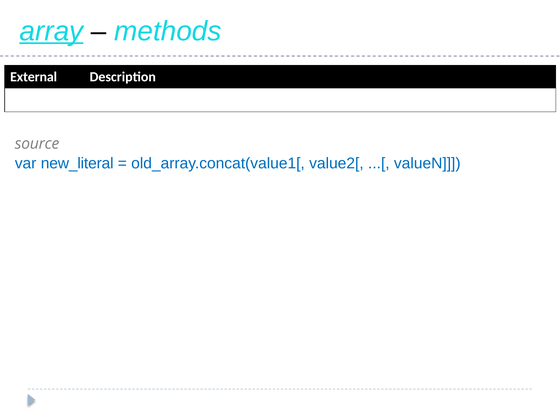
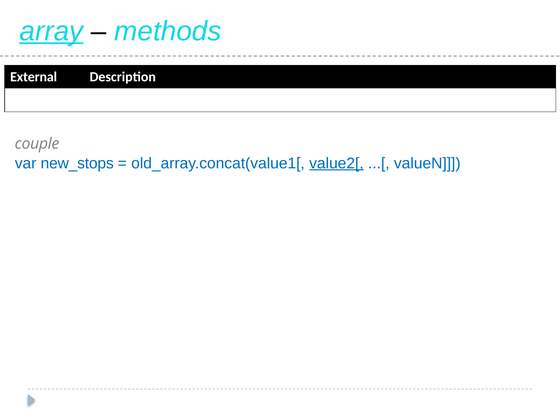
source: source -> couple
new_literal: new_literal -> new_stops
value2[ underline: none -> present
